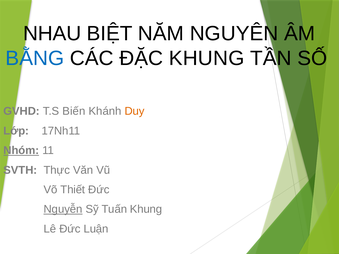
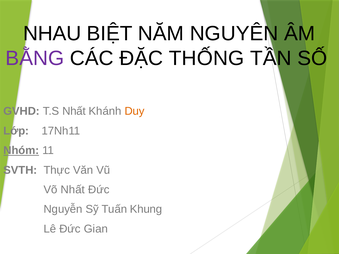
BẰNG colour: blue -> purple
ĐẶC KHUNG: KHUNG -> THỐNG
T.S Biến: Biến -> Nhất
Võ Thiết: Thiết -> Nhất
Nguyễn underline: present -> none
Luận: Luận -> Gian
